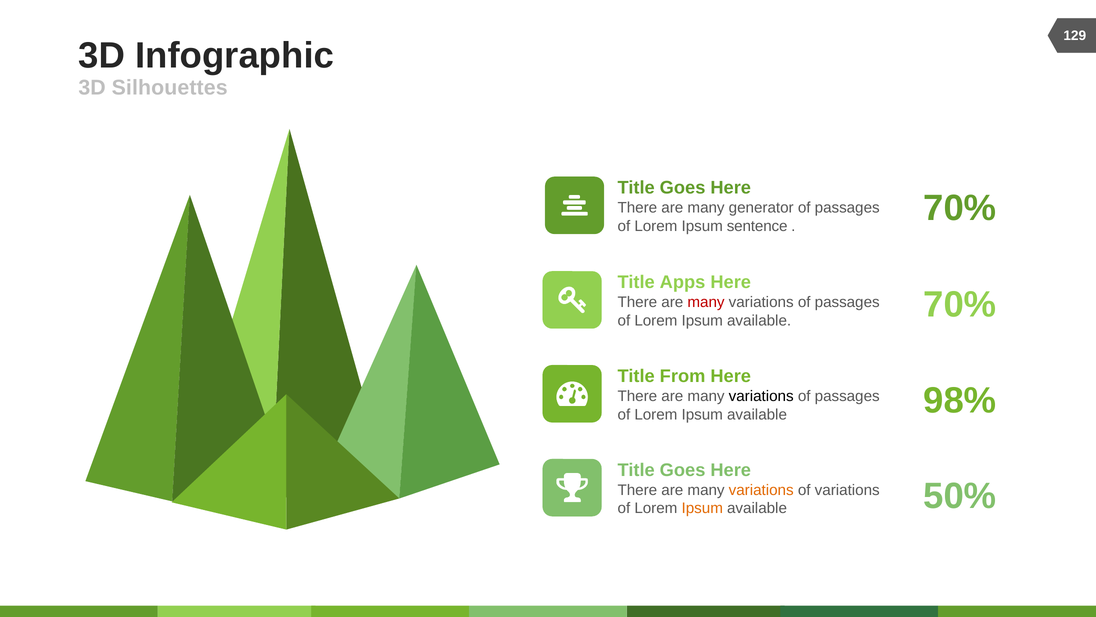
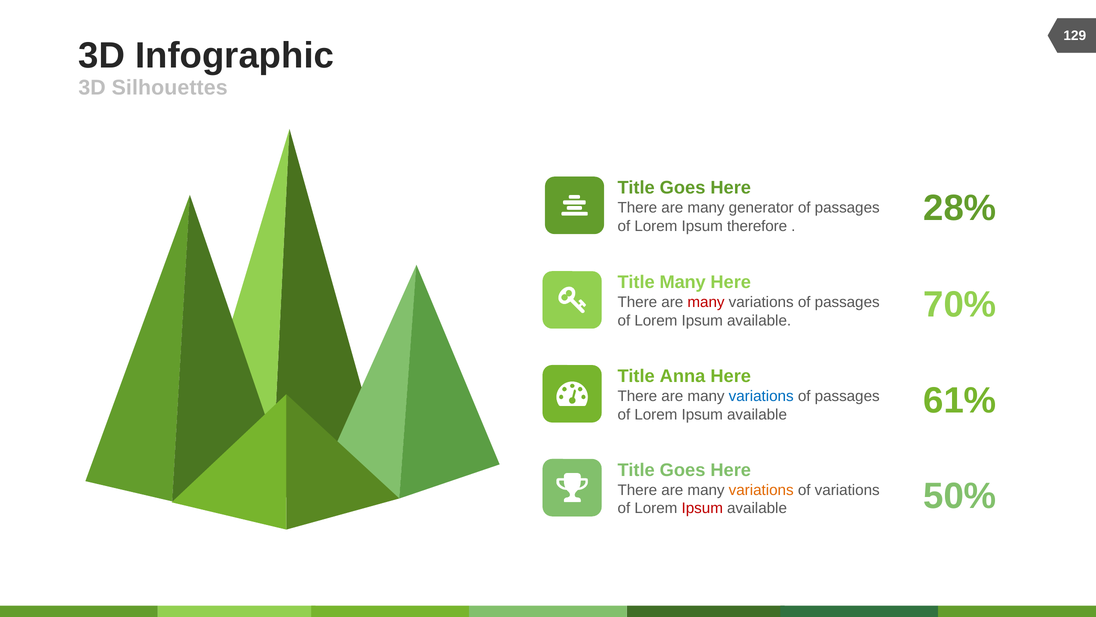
70% at (960, 208): 70% -> 28%
sentence: sentence -> therefore
Title Apps: Apps -> Many
From: From -> Anna
98%: 98% -> 61%
variations at (761, 396) colour: black -> blue
Ipsum at (702, 508) colour: orange -> red
